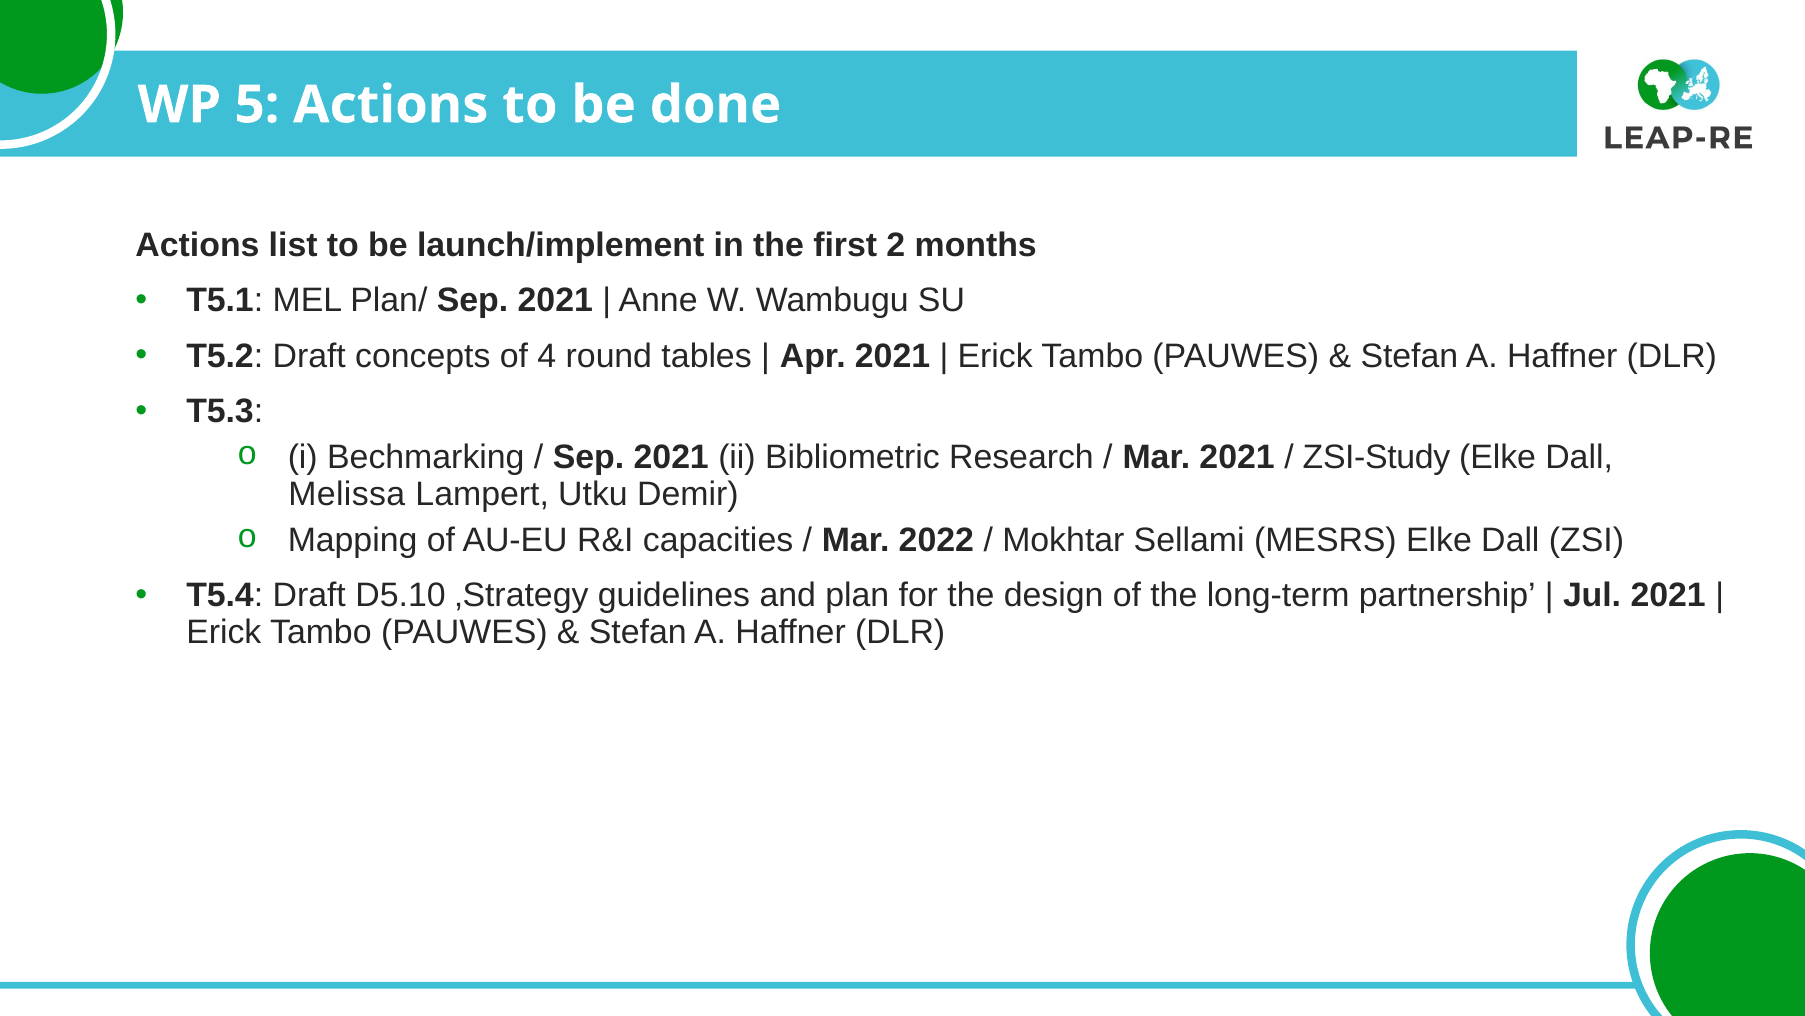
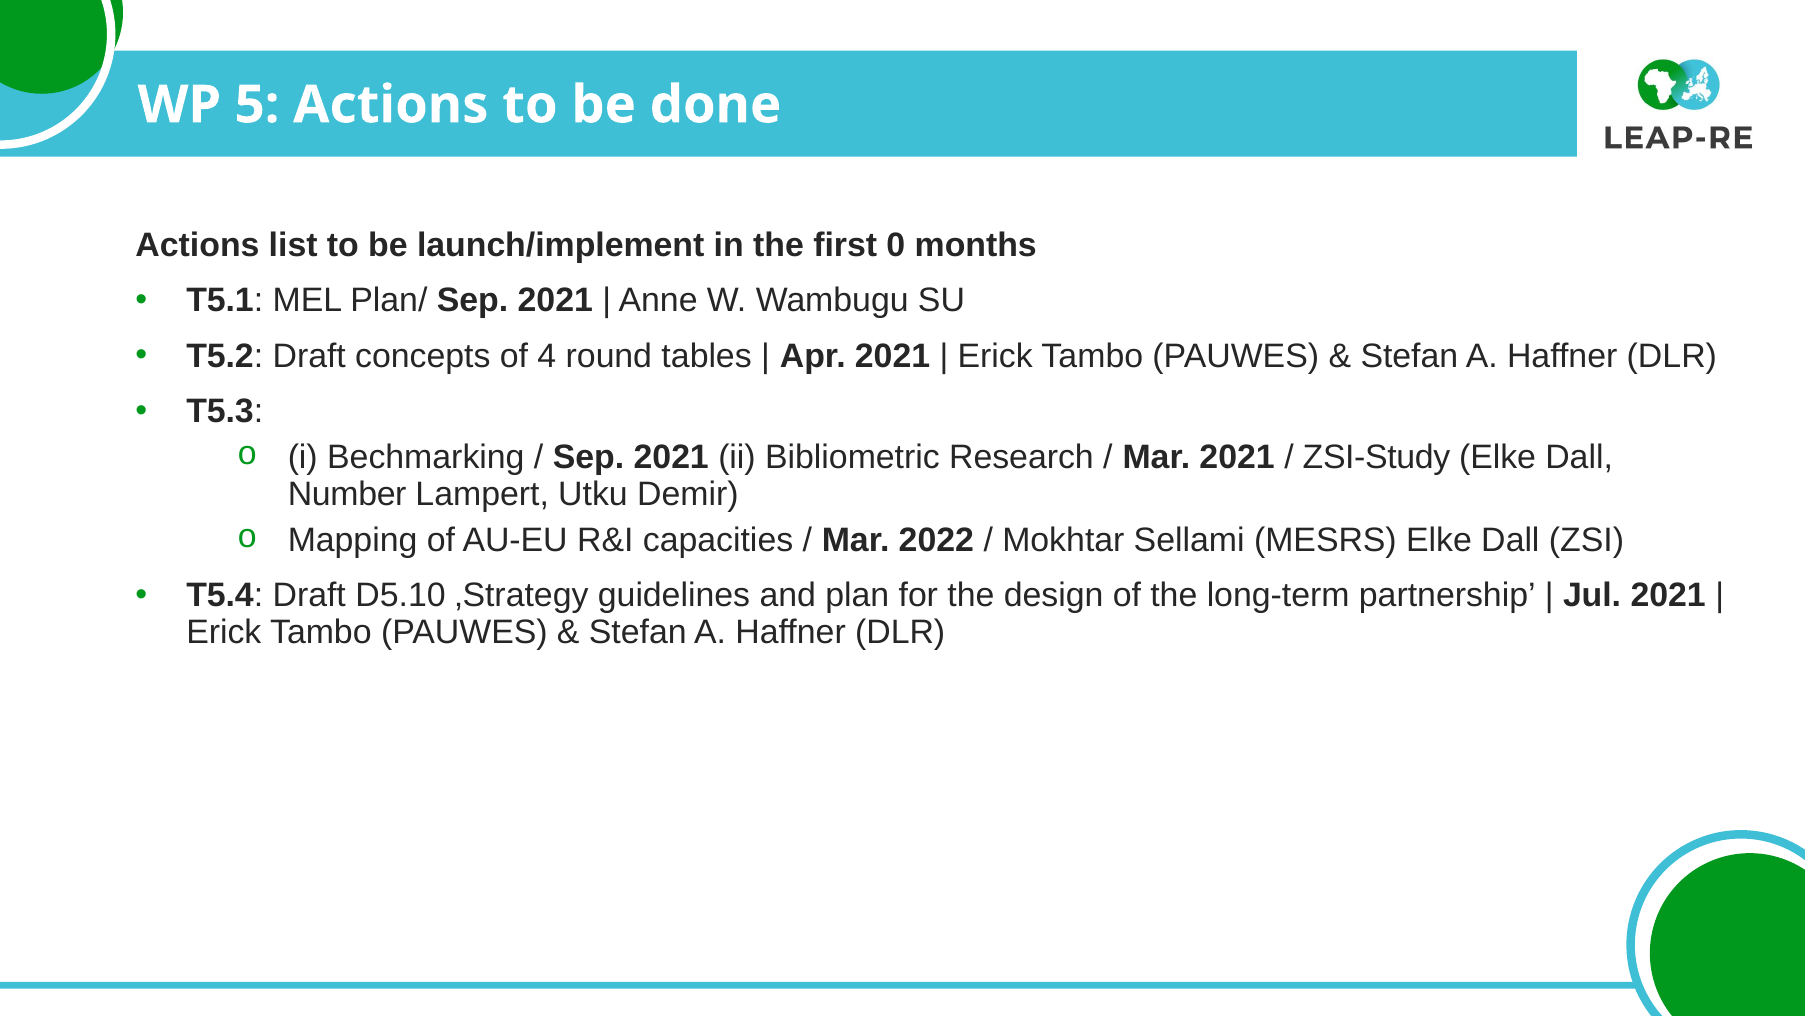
2: 2 -> 0
Melissa: Melissa -> Number
